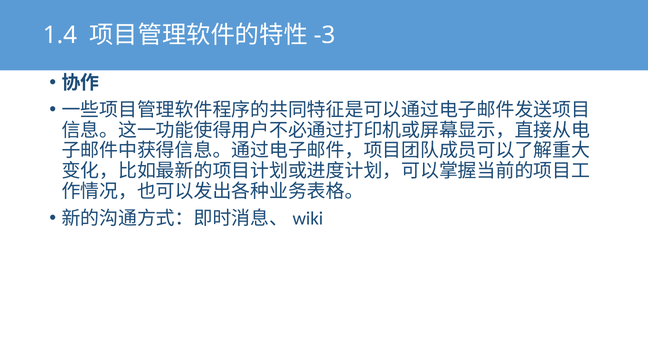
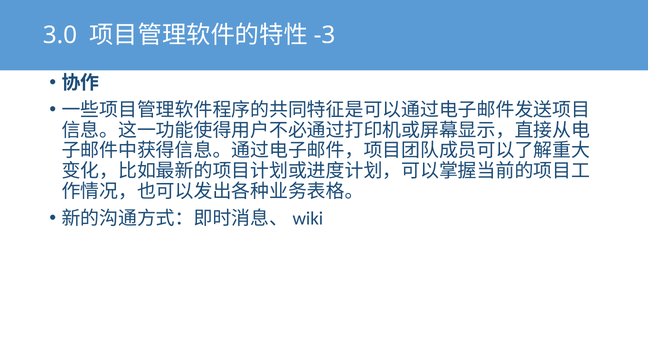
1.4: 1.4 -> 3.0
